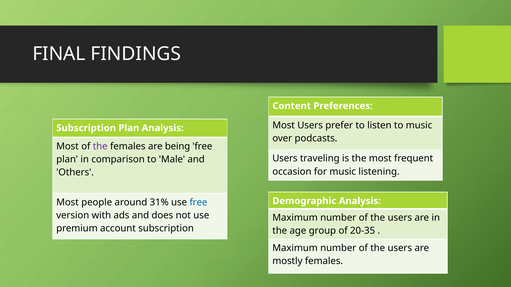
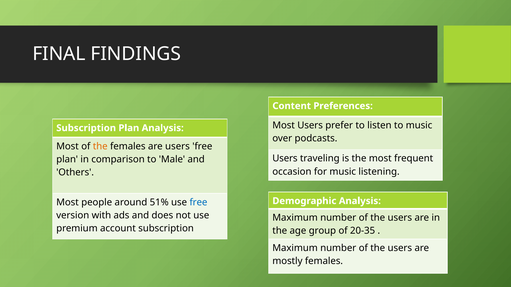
the at (100, 147) colour: purple -> orange
are being: being -> users
31%: 31% -> 51%
